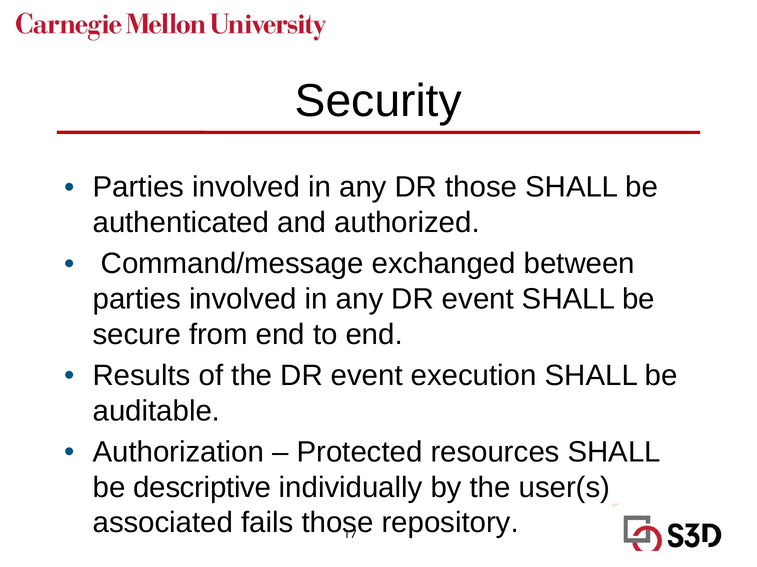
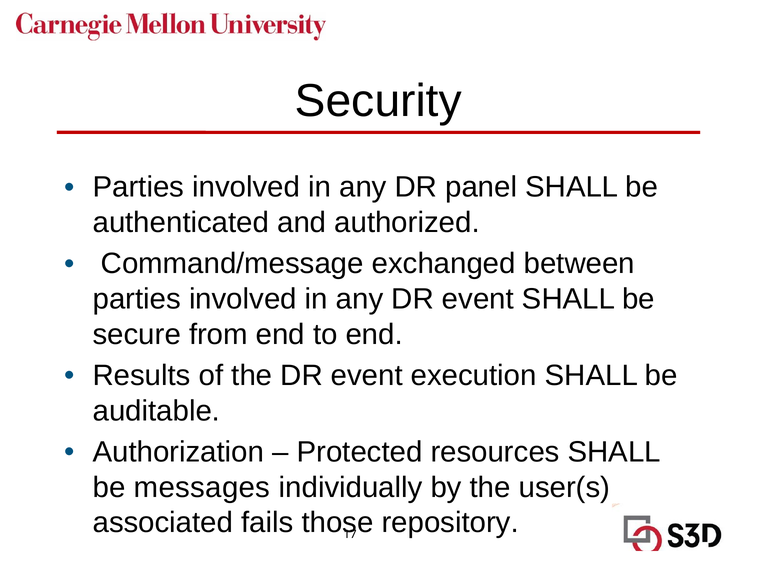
DR those: those -> panel
descriptive: descriptive -> messages
